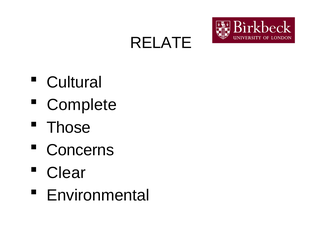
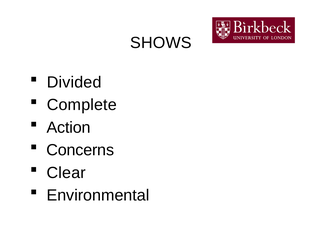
RELATE: RELATE -> SHOWS
Cultural: Cultural -> Divided
Those: Those -> Action
